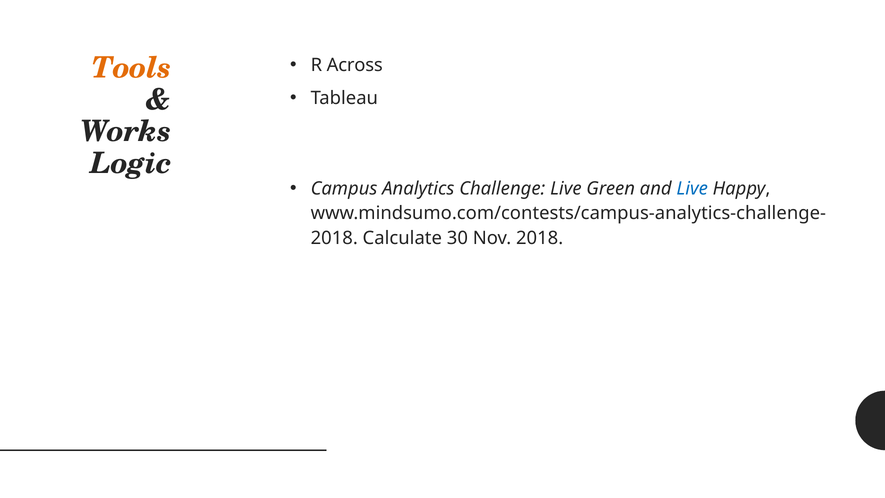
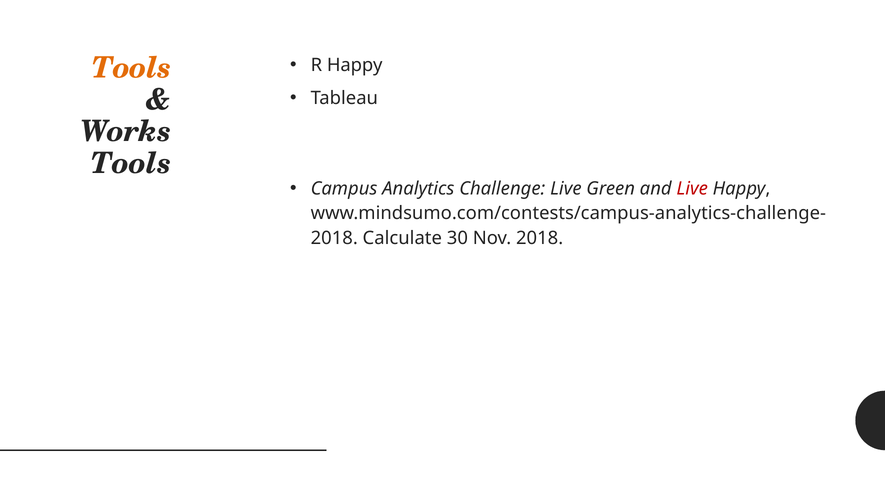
R Across: Across -> Happy
Logic at (131, 164): Logic -> Tools
Live at (692, 188) colour: blue -> red
